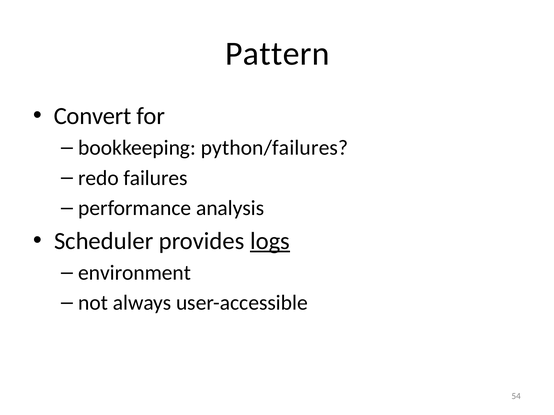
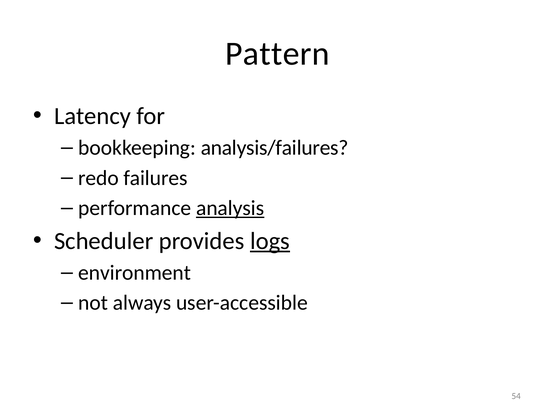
Convert: Convert -> Latency
python/failures: python/failures -> analysis/failures
analysis underline: none -> present
